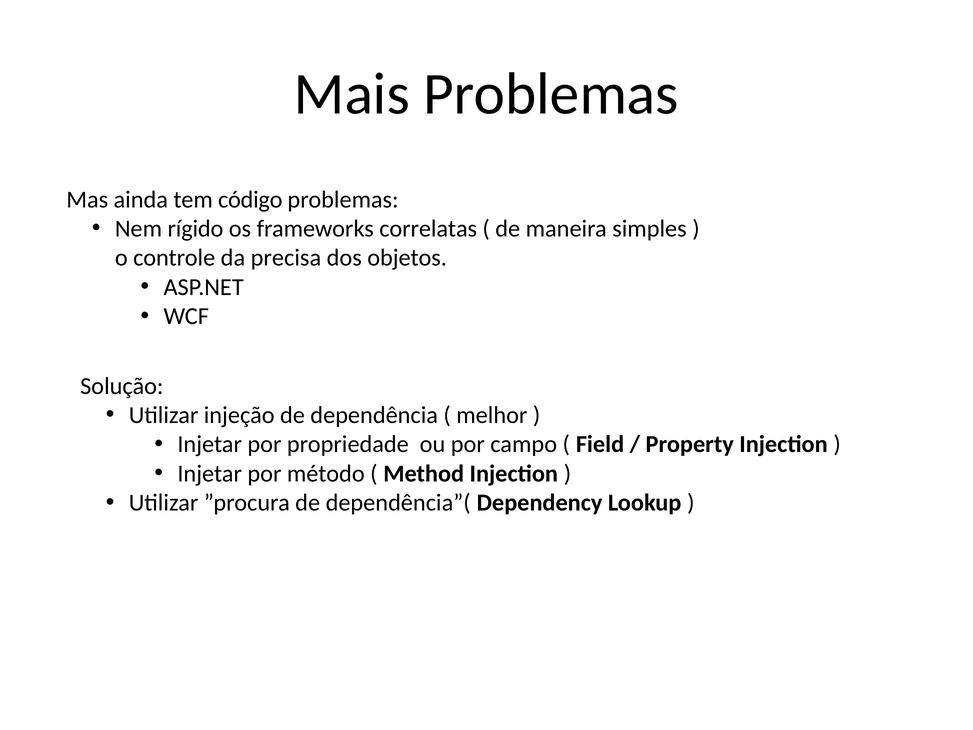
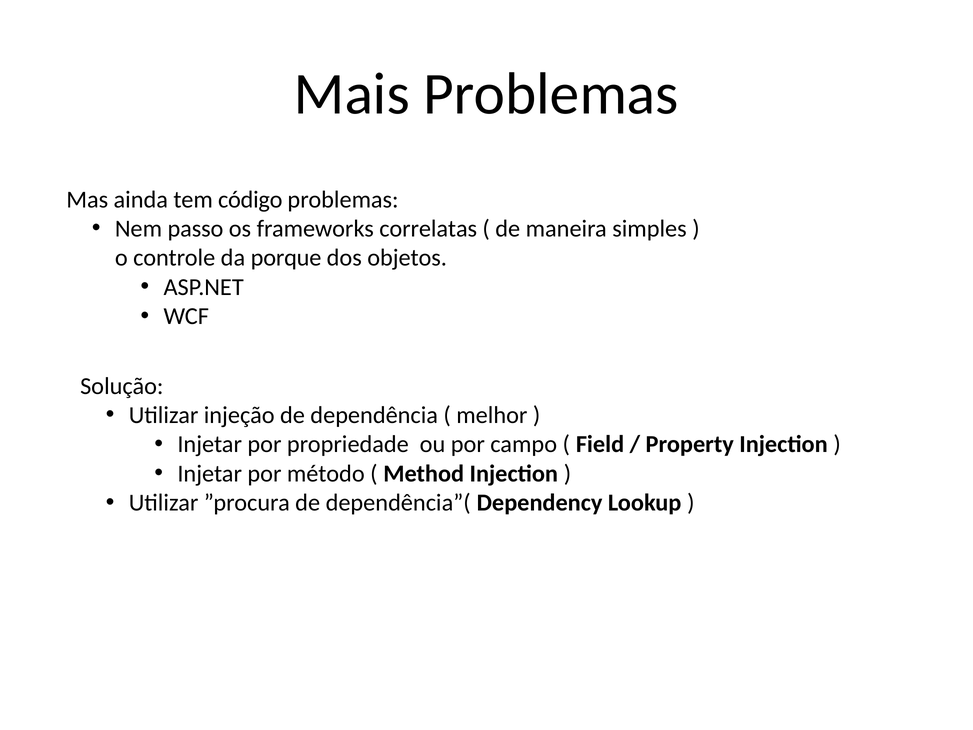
rígido: rígido -> passo
precisa: precisa -> porque
